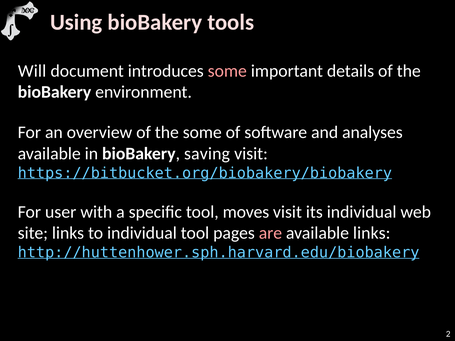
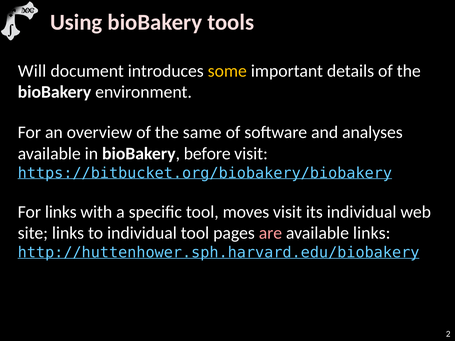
some at (227, 71) colour: pink -> yellow
the some: some -> same
saving: saving -> before
For user: user -> links
